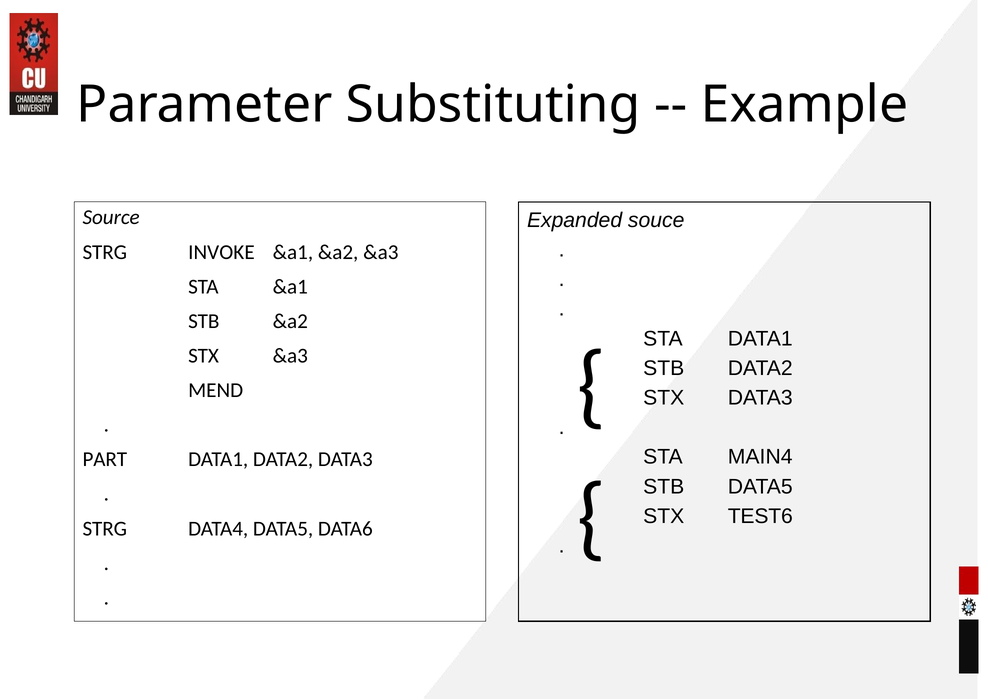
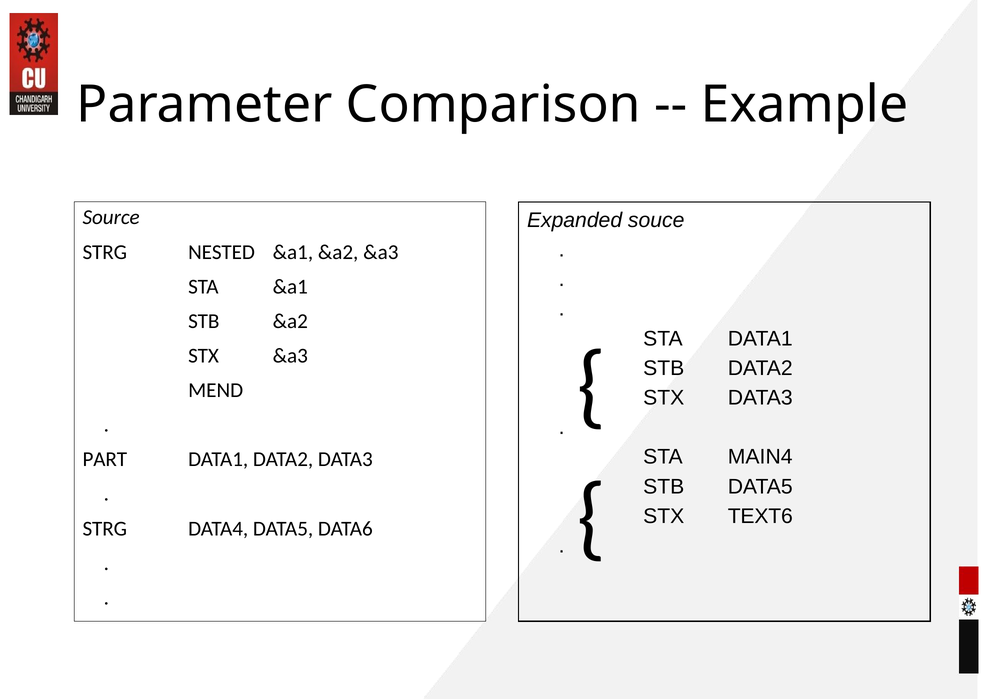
Substituting: Substituting -> Comparison
INVOKE: INVOKE -> NESTED
TEST6: TEST6 -> TEXT6
